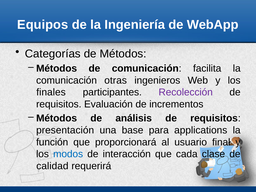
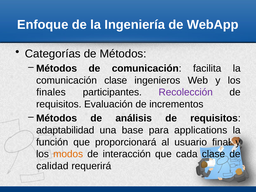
Equipos: Equipos -> Enfoque
comunicación otras: otras -> clase
presentación: presentación -> adaptabilidad
modos colour: blue -> orange
